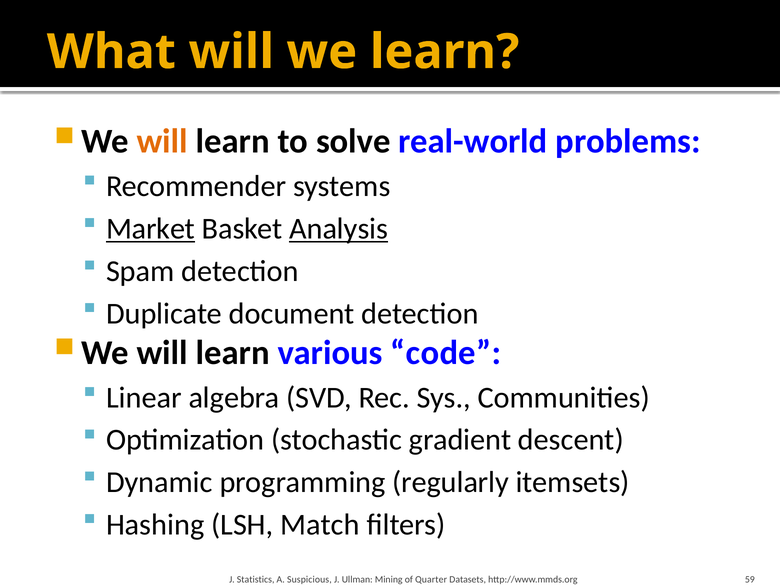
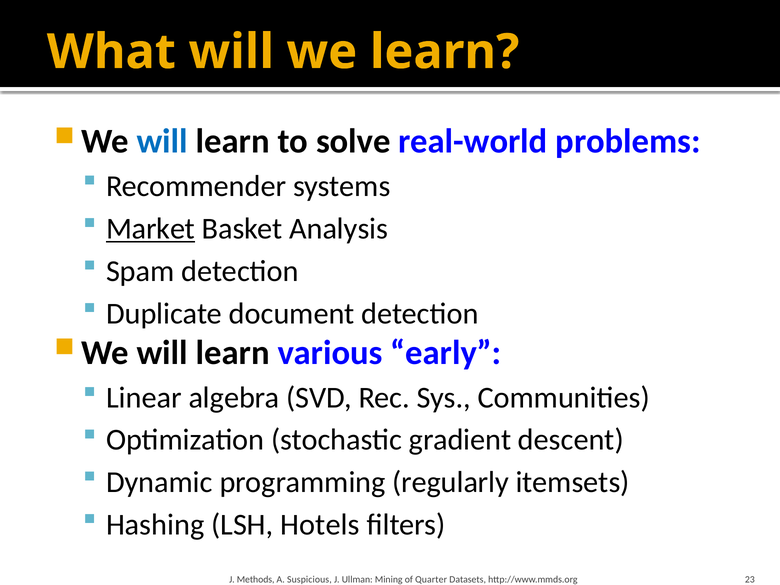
will at (162, 142) colour: orange -> blue
Analysis underline: present -> none
code: code -> early
Match: Match -> Hotels
Statistics: Statistics -> Methods
59: 59 -> 23
